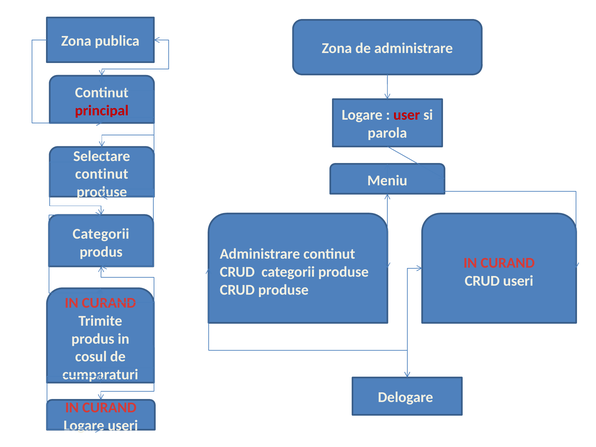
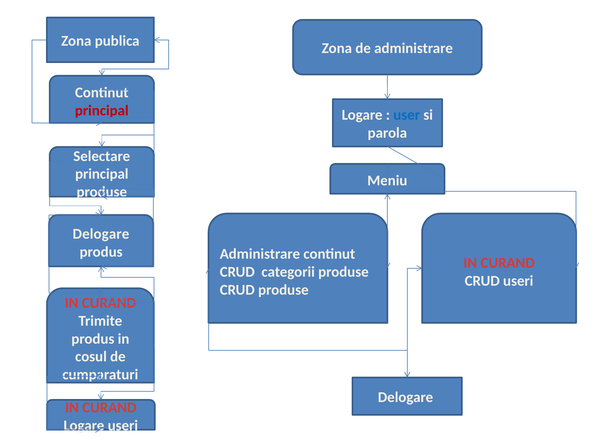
user colour: red -> blue
continut at (102, 174): continut -> principal
Categorii at (101, 234): Categorii -> Delogare
